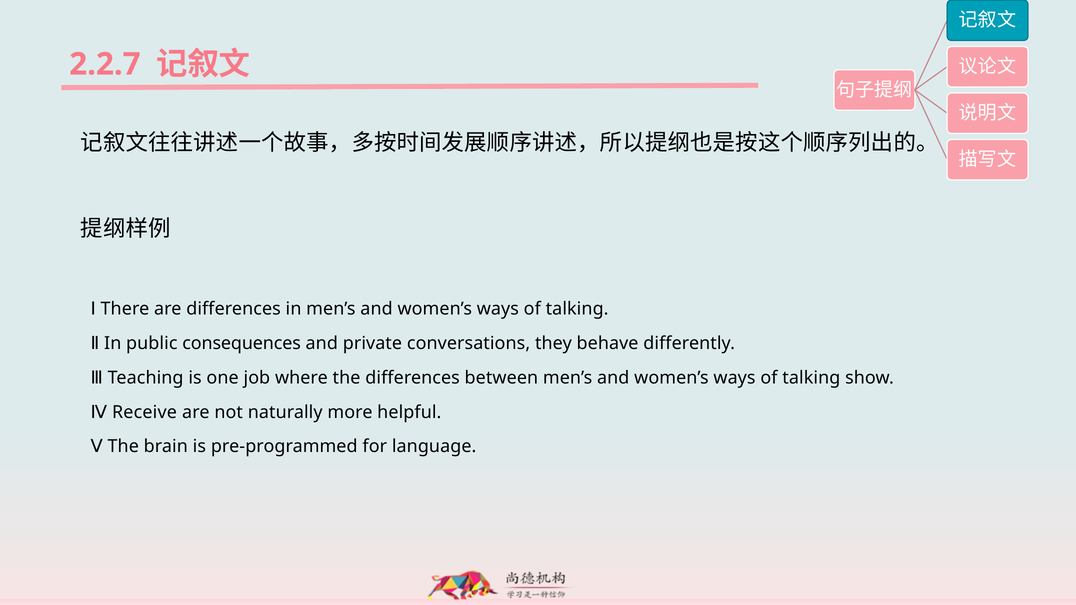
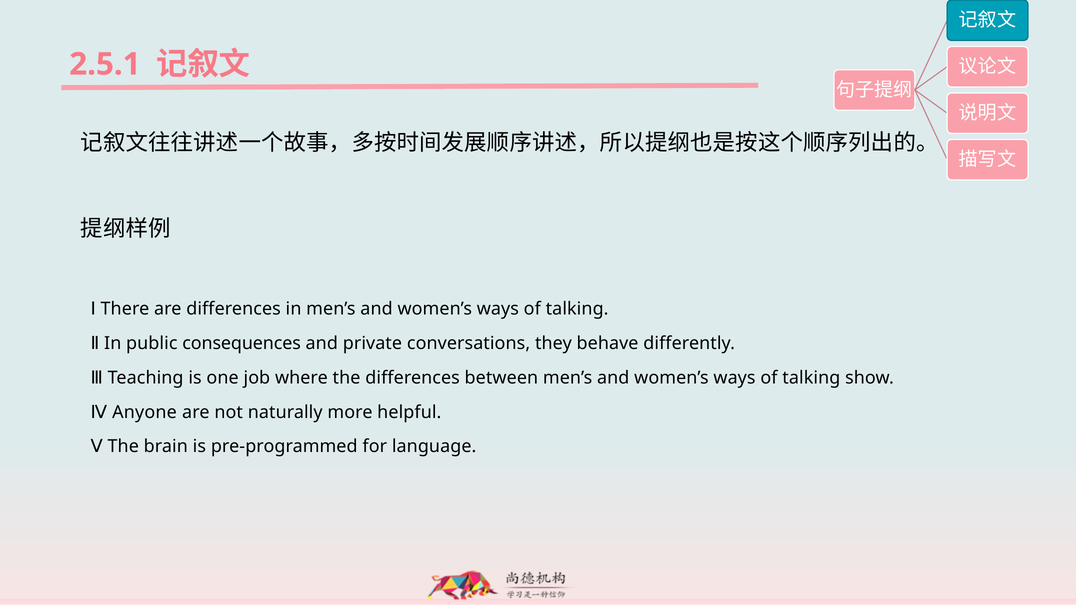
2.2.7: 2.2.7 -> 2.5.1
Receive: Receive -> Anyone
